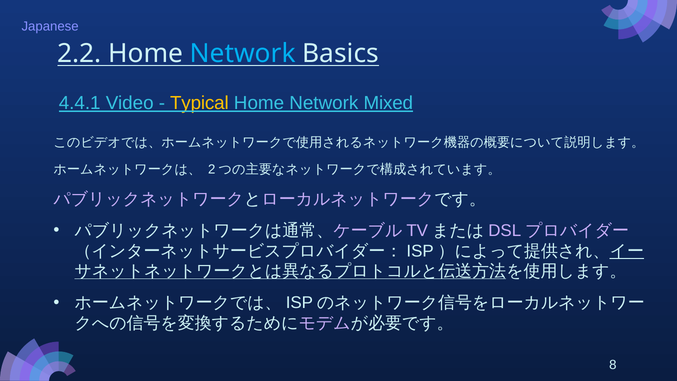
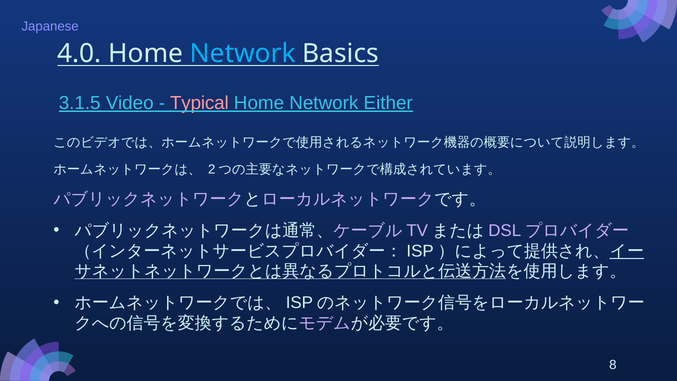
2.2: 2.2 -> 4.0
4.4.1: 4.4.1 -> 3.1.5
Typical colour: yellow -> pink
Mixed: Mixed -> Either
